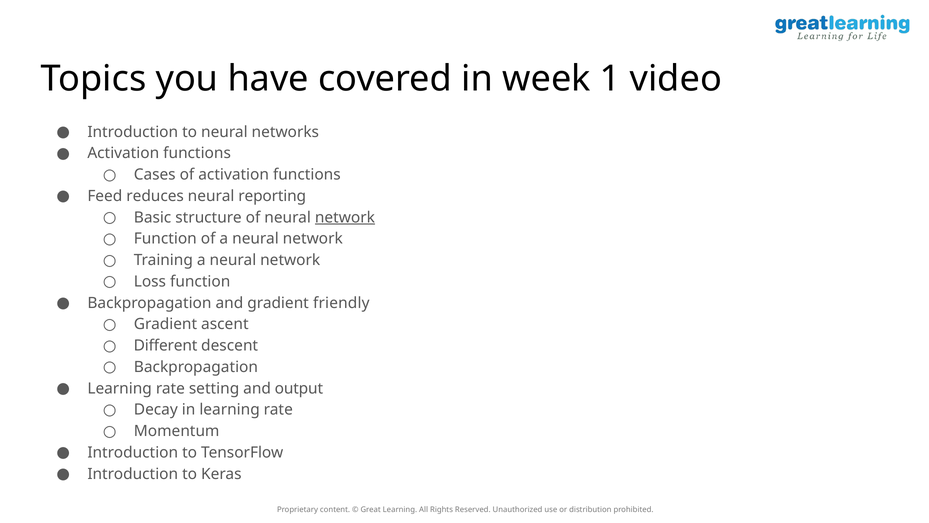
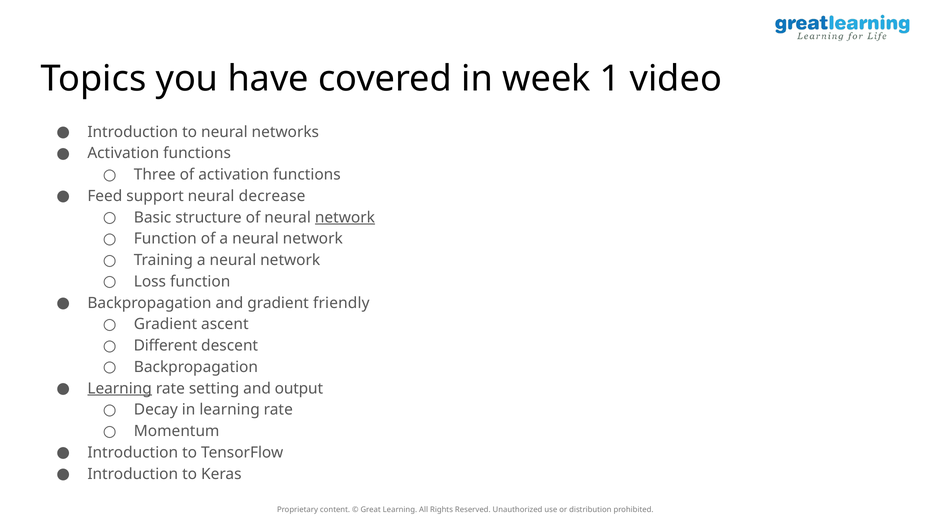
Cases: Cases -> Three
reduces: reduces -> support
reporting: reporting -> decrease
Learning at (120, 388) underline: none -> present
